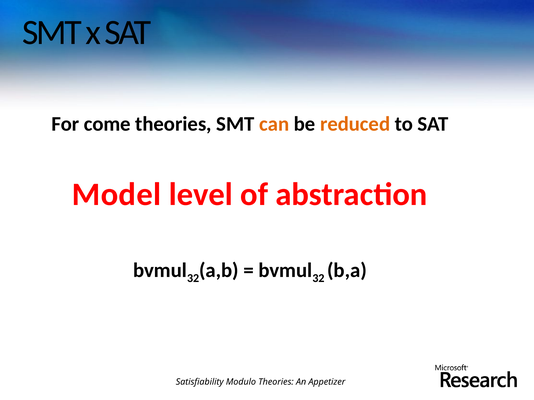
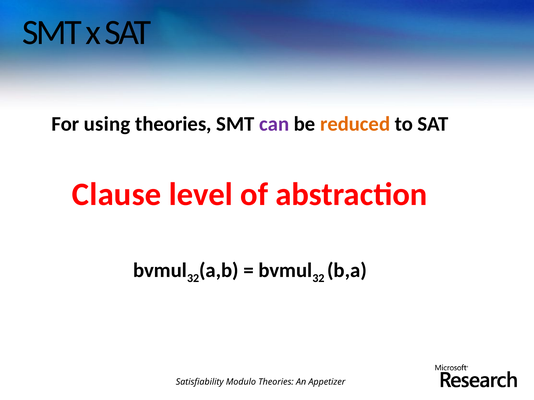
come: come -> using
can colour: orange -> purple
Model: Model -> Clause
